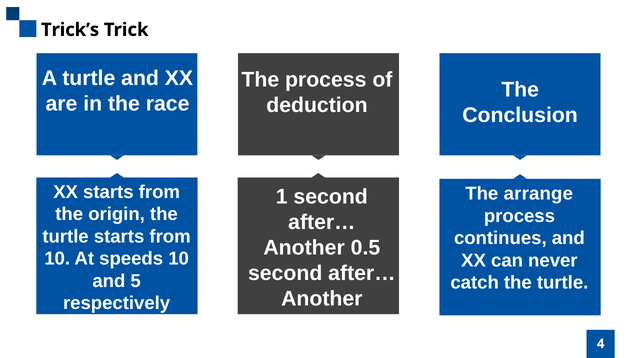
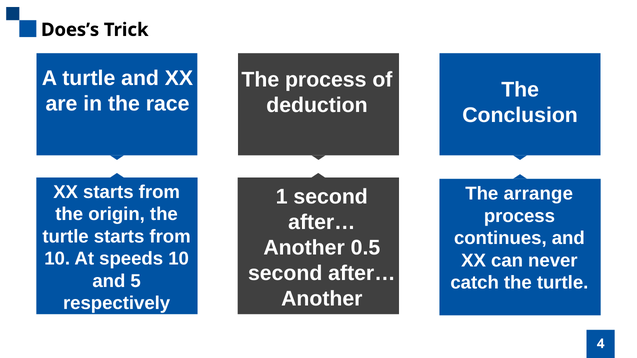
Trick’s: Trick’s -> Does’s
